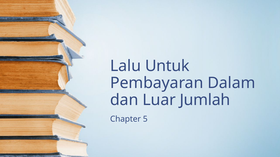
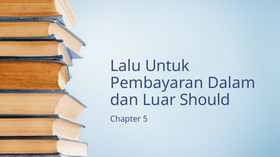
Jumlah: Jumlah -> Should
